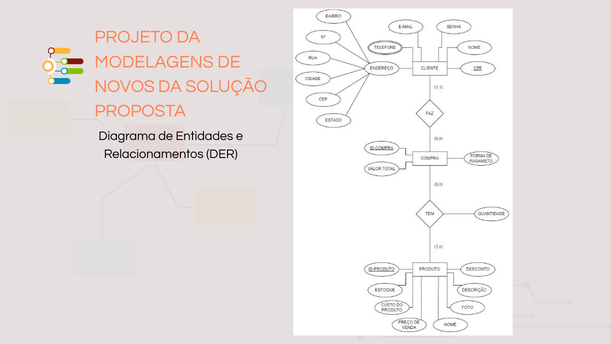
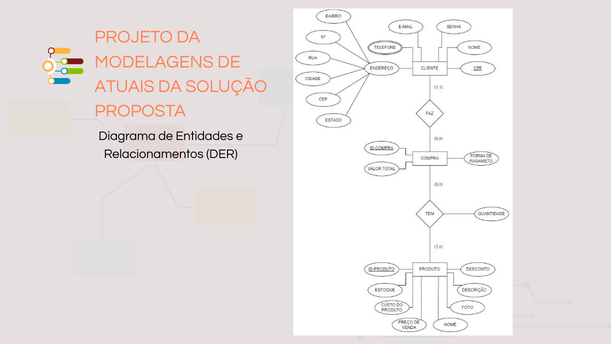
NOVOS: NOVOS -> ATUAIS
